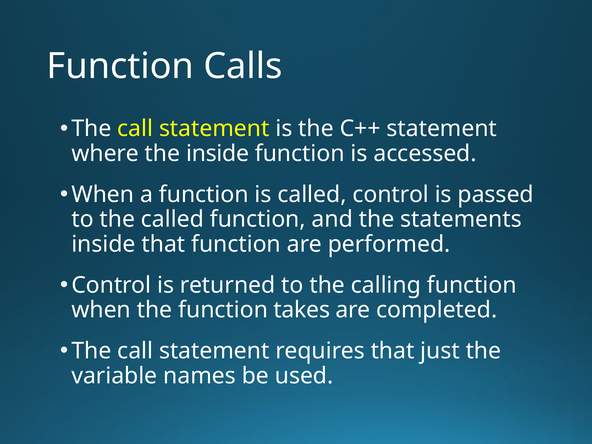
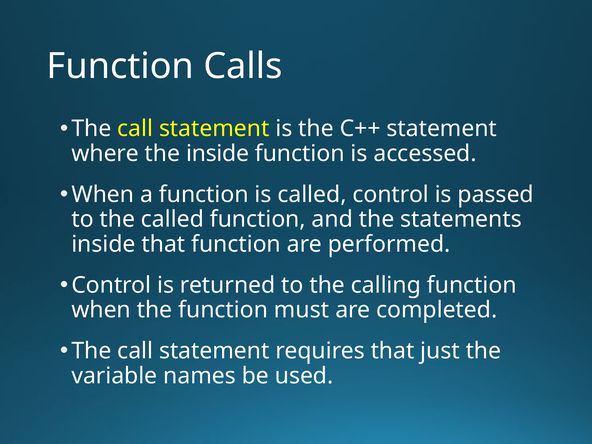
takes: takes -> must
